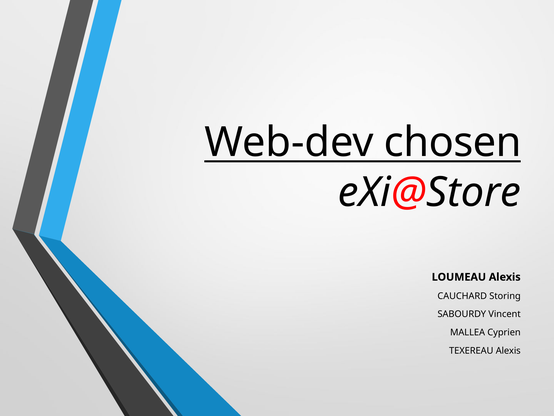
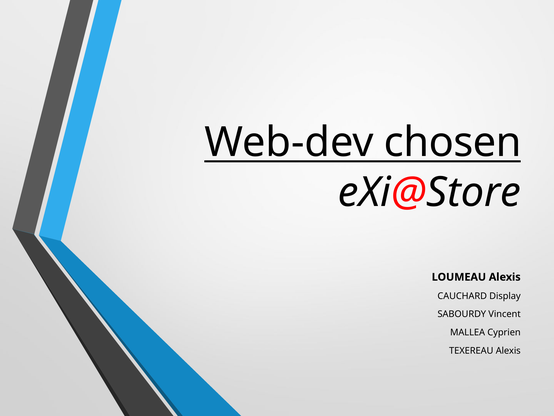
Storing: Storing -> Display
